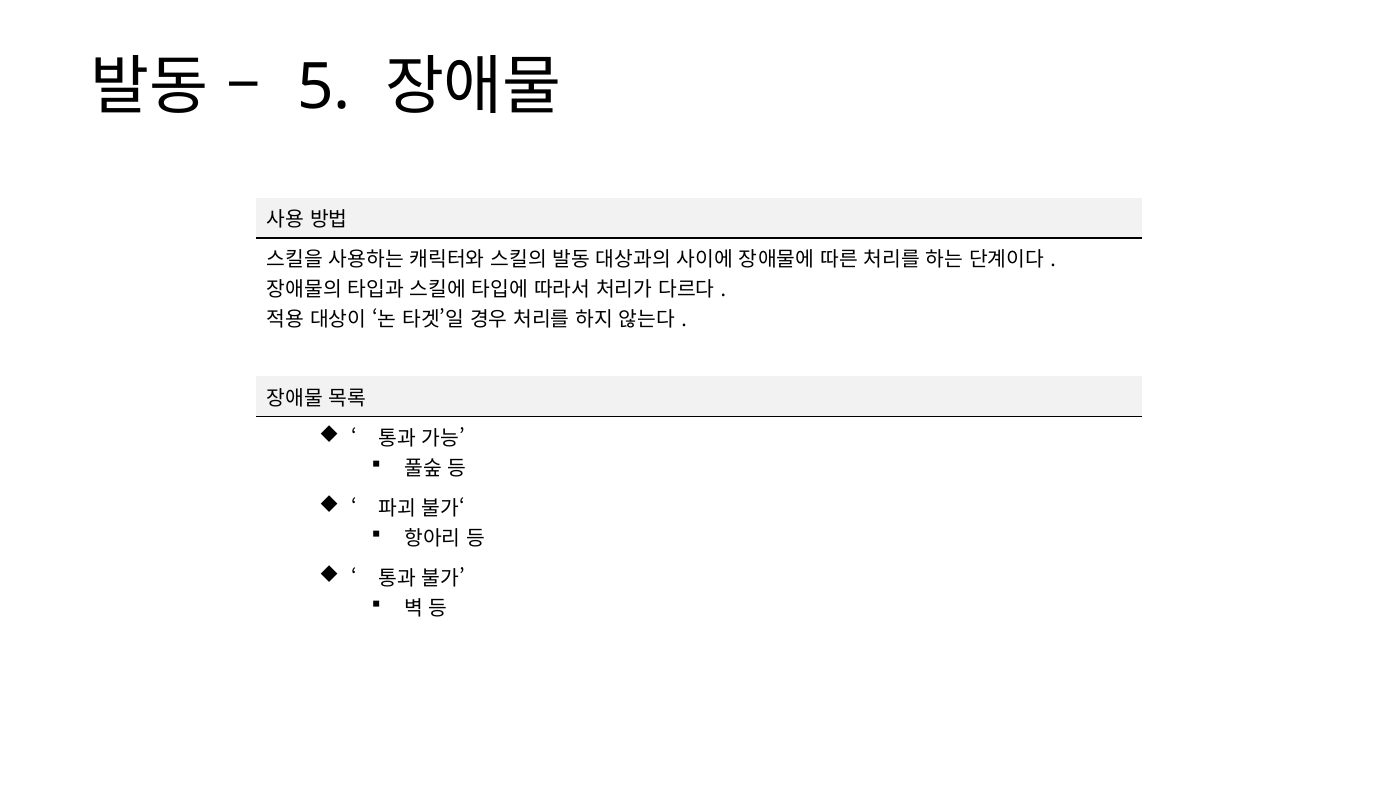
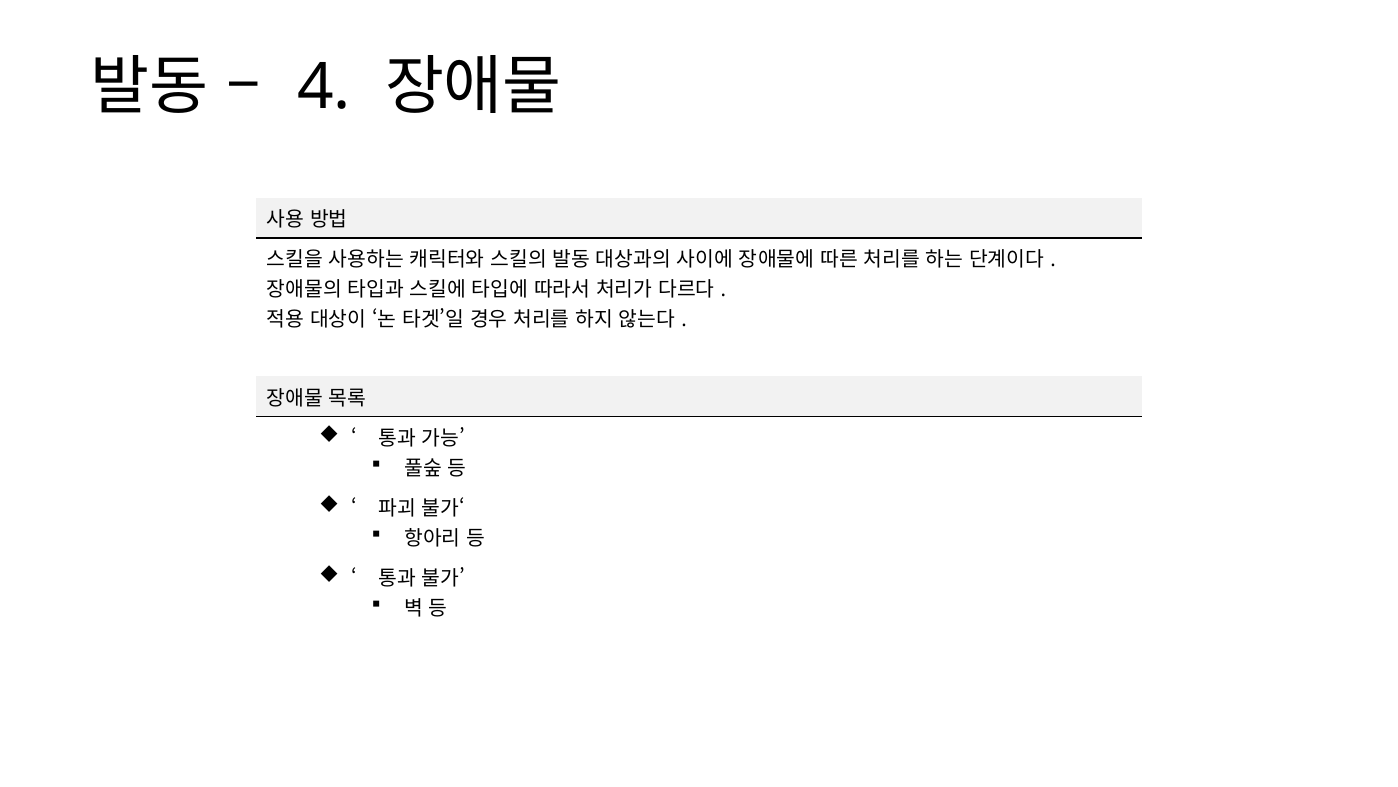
5: 5 -> 4
